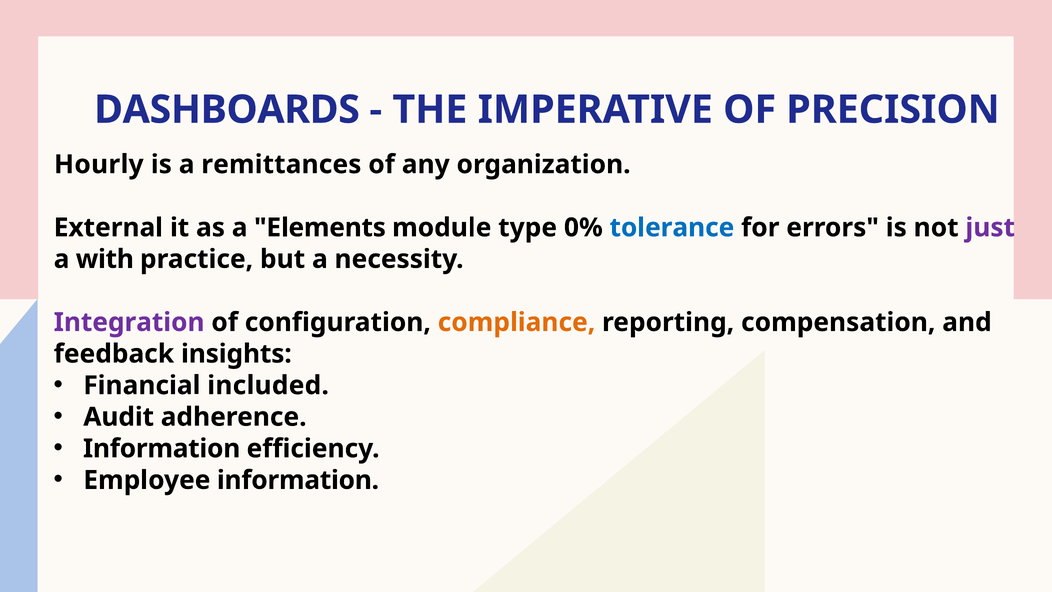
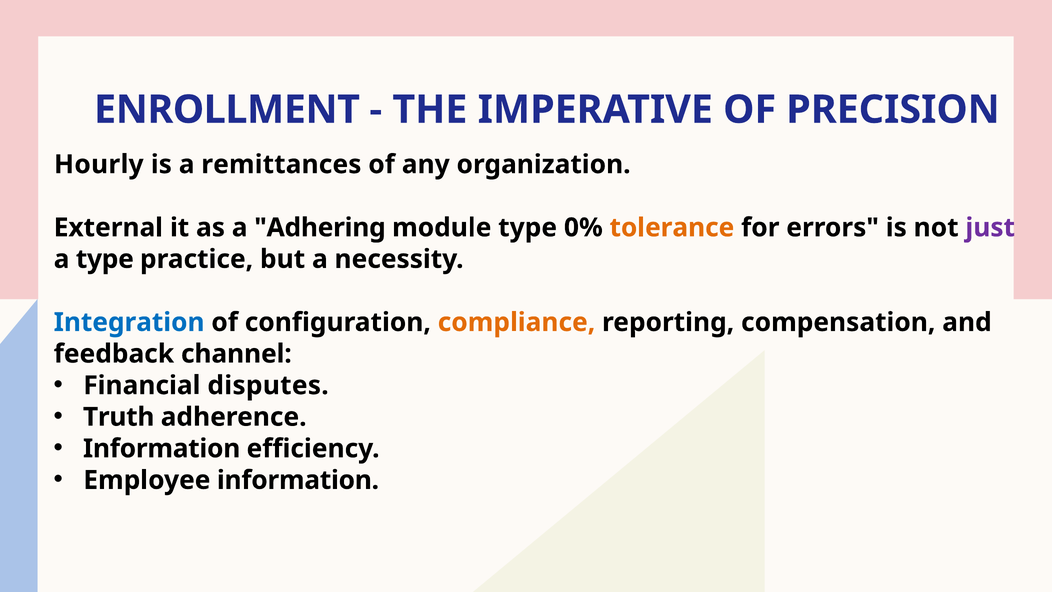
DASHBOARDS: DASHBOARDS -> ENROLLMENT
Elements: Elements -> Adhering
tolerance colour: blue -> orange
a with: with -> type
Integration colour: purple -> blue
insights: insights -> channel
included: included -> disputes
Audit: Audit -> Truth
